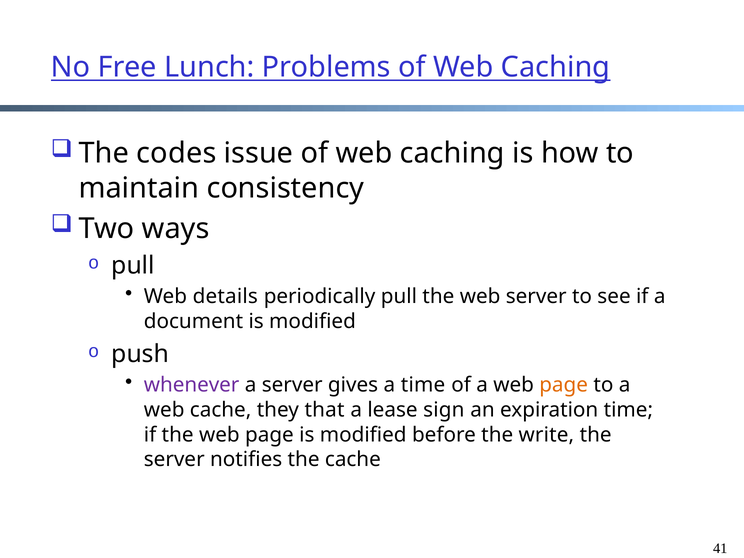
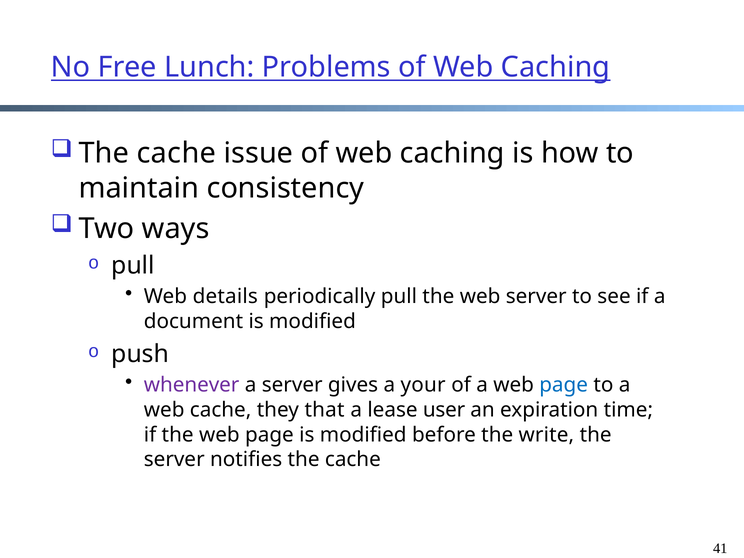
codes at (176, 153): codes -> cache
a time: time -> your
page at (564, 385) colour: orange -> blue
sign: sign -> user
